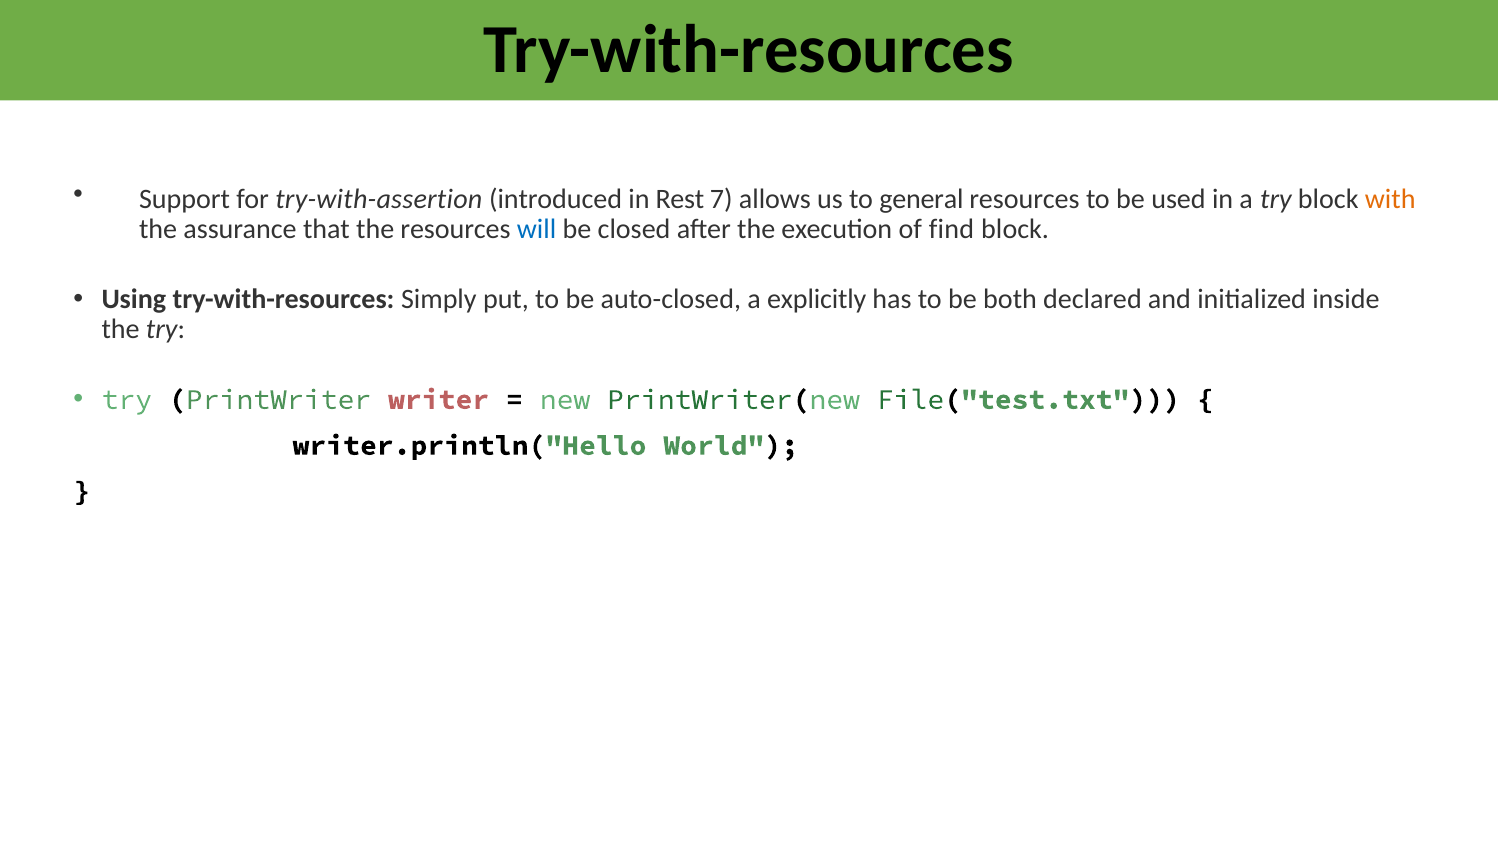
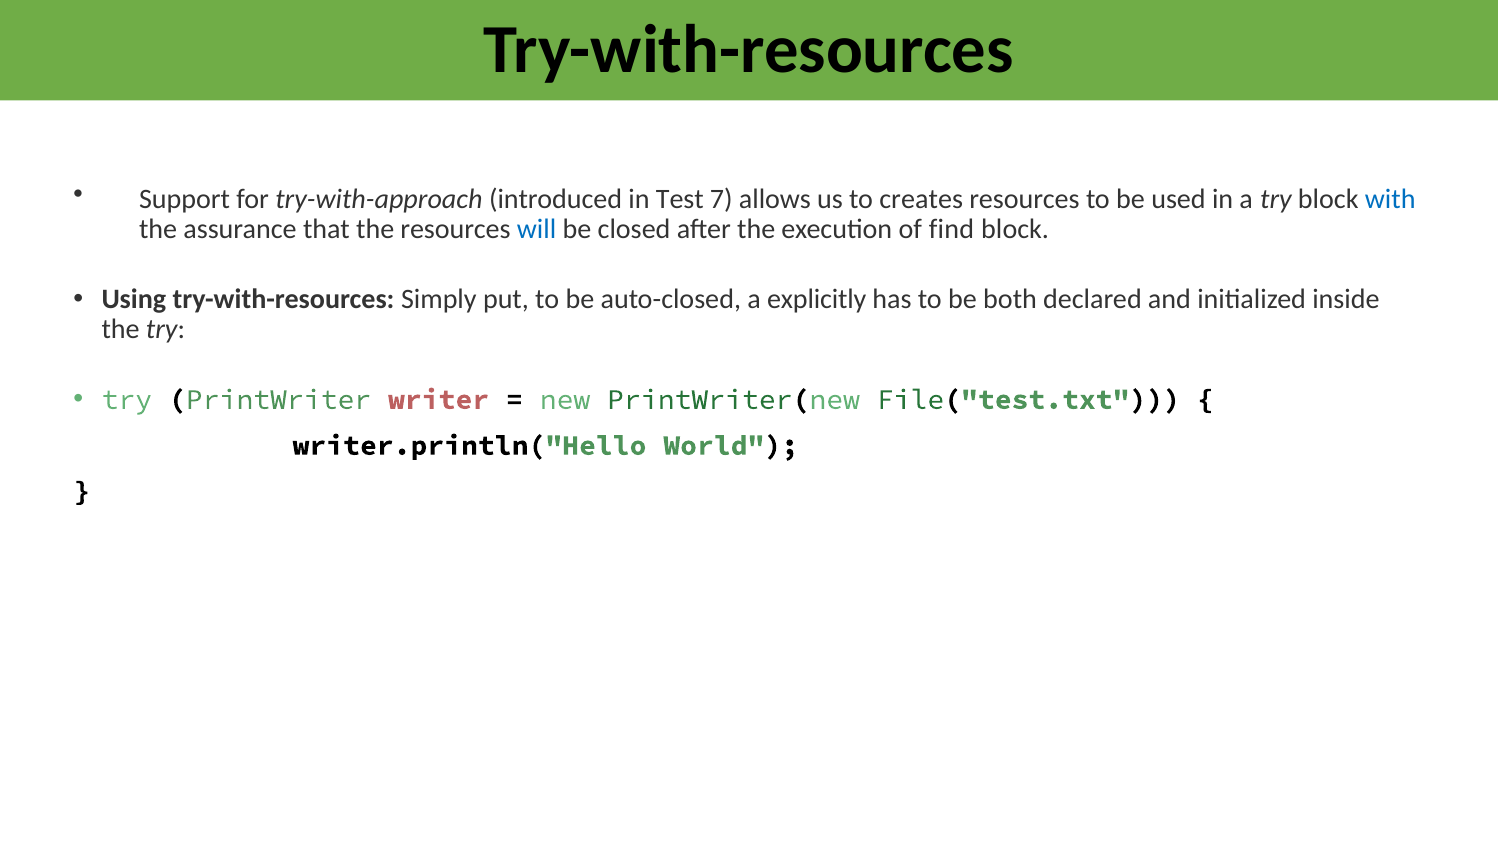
try-with-assertion: try-with-assertion -> try-with-approach
Rest: Rest -> Test
general: general -> creates
with colour: orange -> blue
